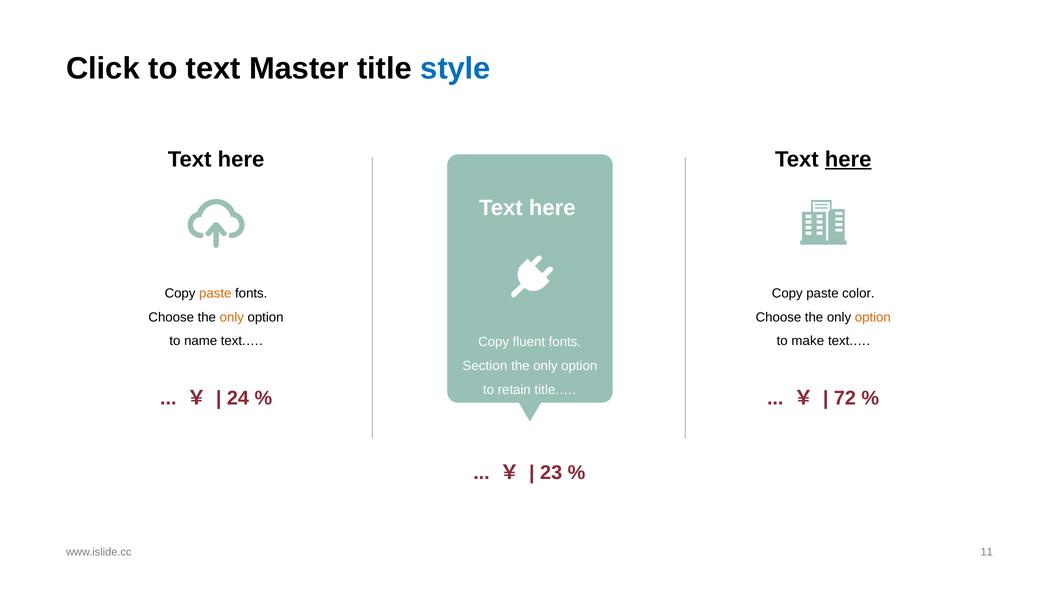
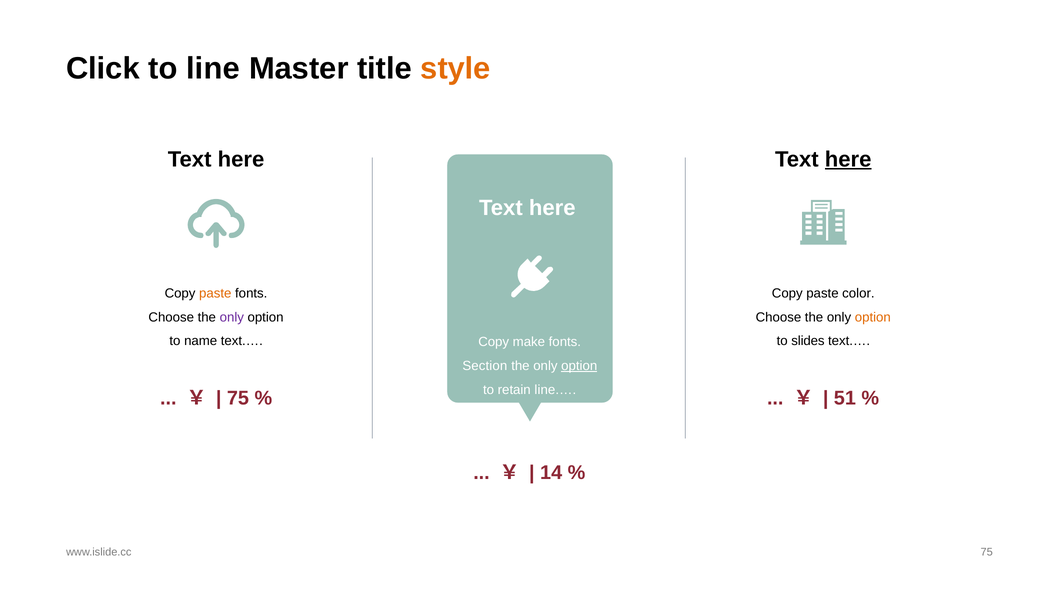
to text: text -> line
style colour: blue -> orange
only at (232, 317) colour: orange -> purple
make: make -> slides
fluent: fluent -> make
option at (579, 366) underline: none -> present
title.…: title.… -> line.…
24 at (238, 398): 24 -> 75
72: 72 -> 51
23: 23 -> 14
www.islide.cc 11: 11 -> 75
